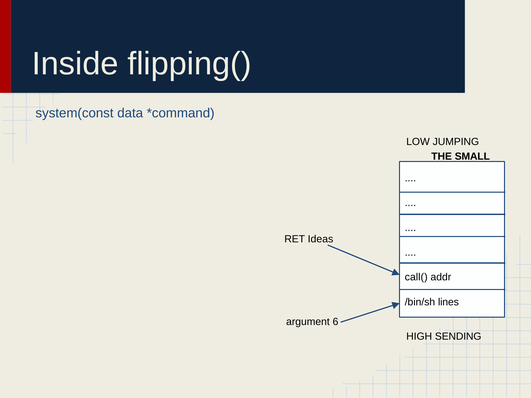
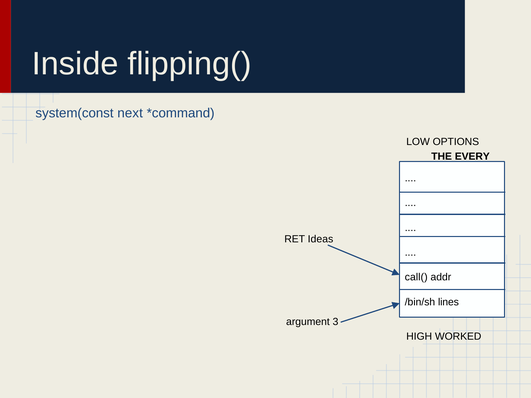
data: data -> next
JUMPING: JUMPING -> OPTIONS
SMALL: SMALL -> EVERY
6: 6 -> 3
SENDING: SENDING -> WORKED
